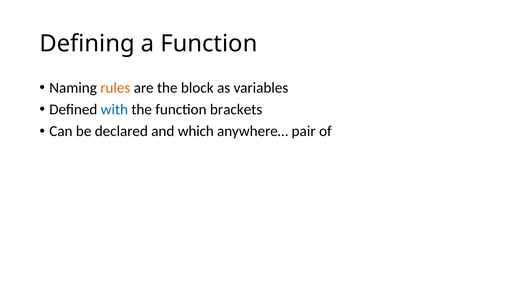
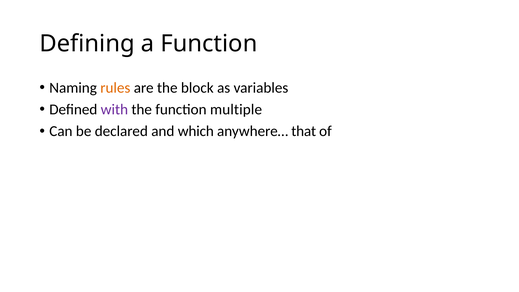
with colour: blue -> purple
brackets: brackets -> multiple
pair: pair -> that
